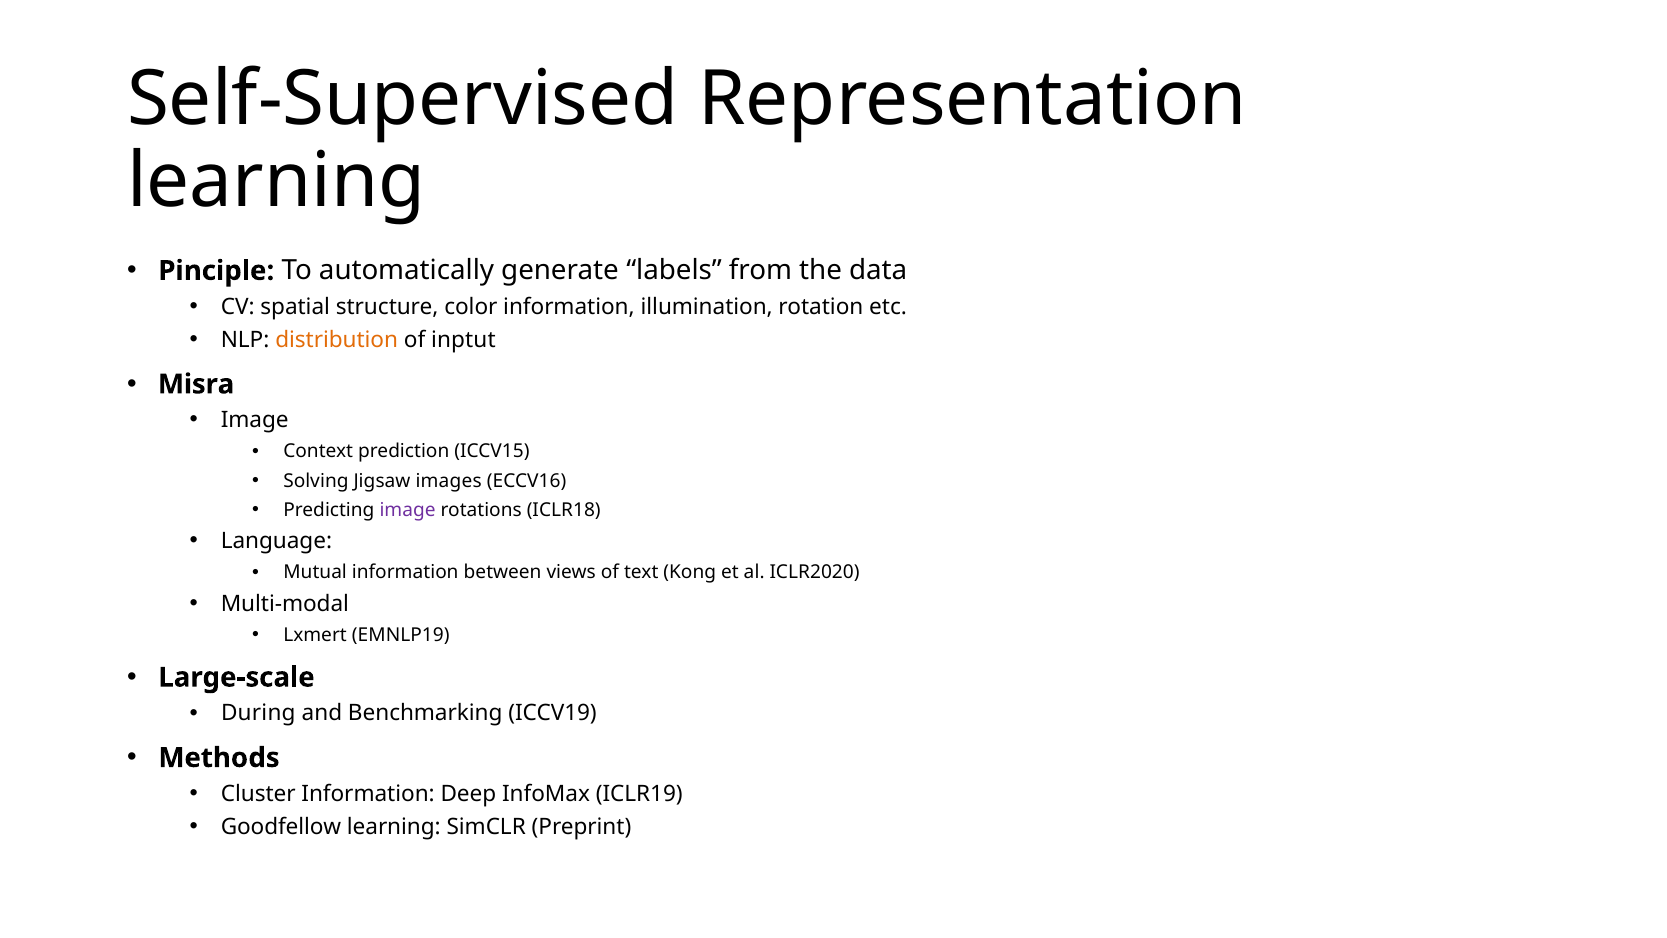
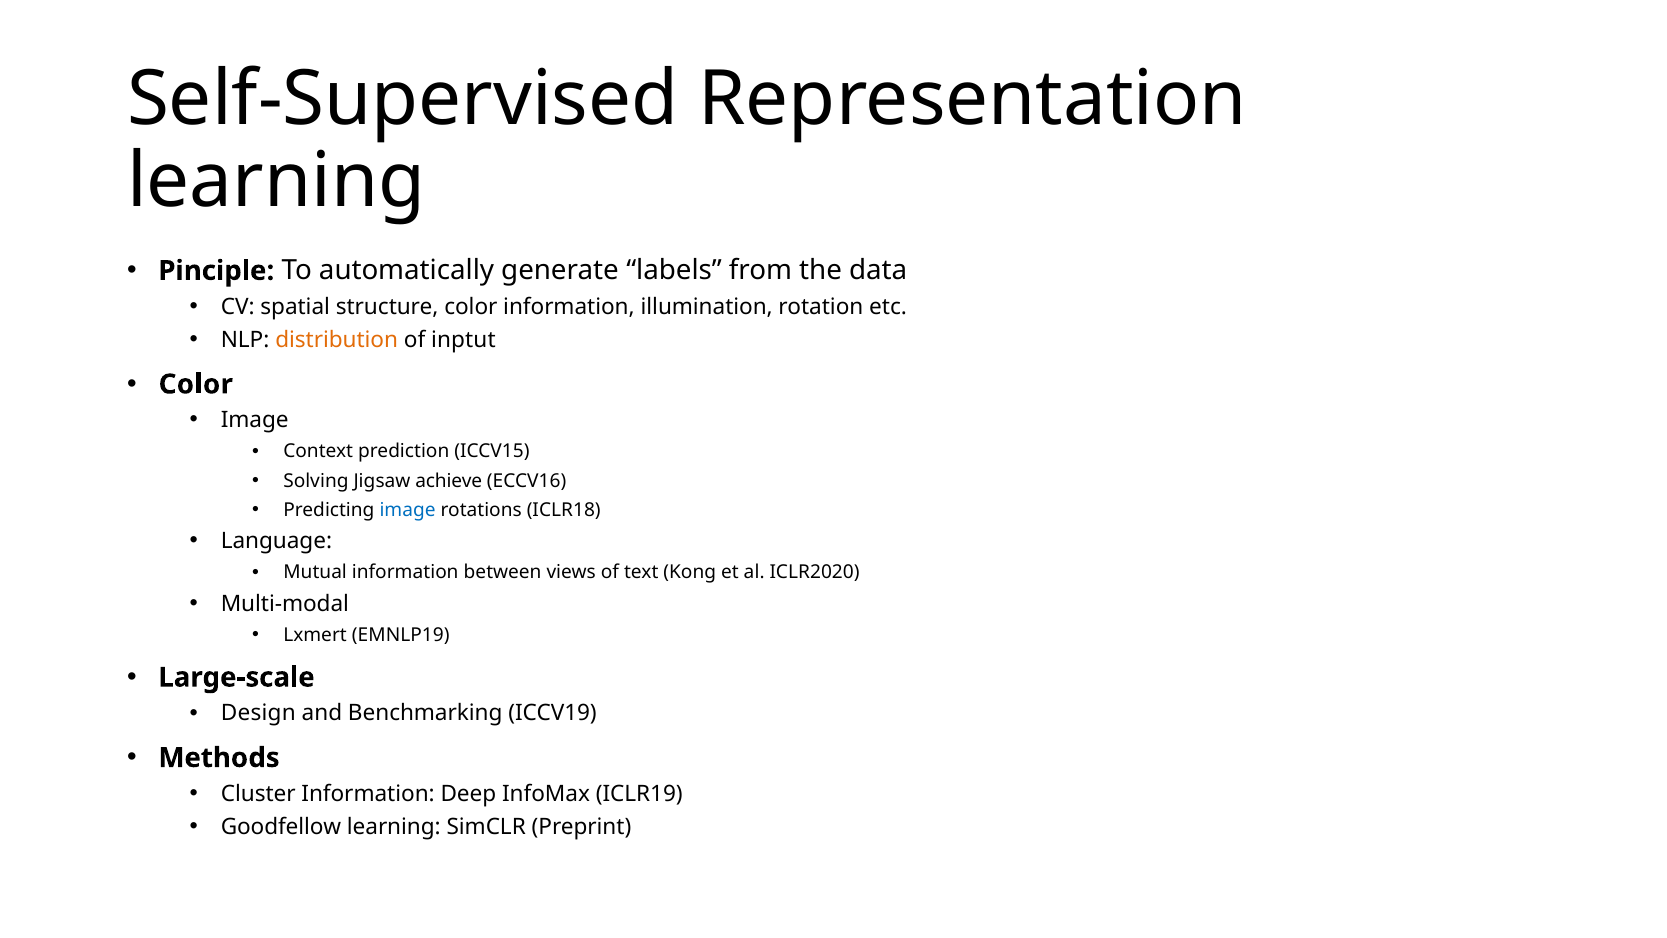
Misra at (196, 384): Misra -> Color
images: images -> achieve
image at (408, 510) colour: purple -> blue
During: During -> Design
